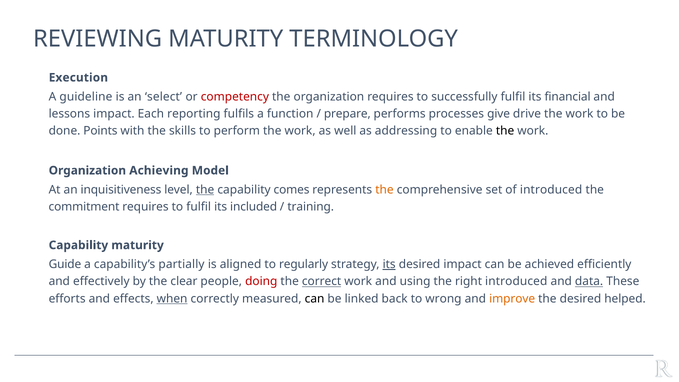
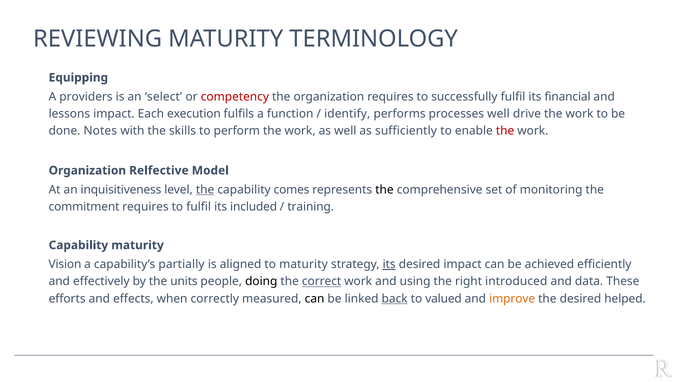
Execution: Execution -> Equipping
guideline: guideline -> providers
reporting: reporting -> execution
prepare: prepare -> identify
processes give: give -> well
Points: Points -> Notes
addressing: addressing -> sufficiently
the at (505, 131) colour: black -> red
Achieving: Achieving -> Relfective
the at (384, 190) colour: orange -> black
of introduced: introduced -> monitoring
Guide: Guide -> Vision
to regularly: regularly -> maturity
clear: clear -> units
doing colour: red -> black
data underline: present -> none
when underline: present -> none
back underline: none -> present
wrong: wrong -> valued
